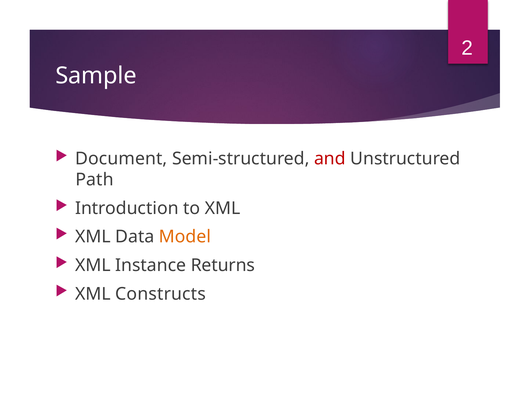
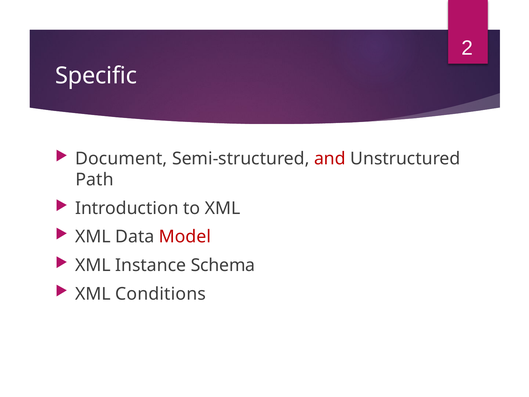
Sample: Sample -> Specific
Model colour: orange -> red
Returns: Returns -> Schema
Constructs: Constructs -> Conditions
